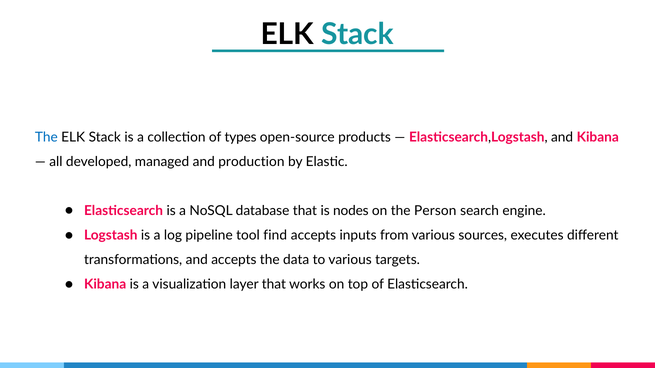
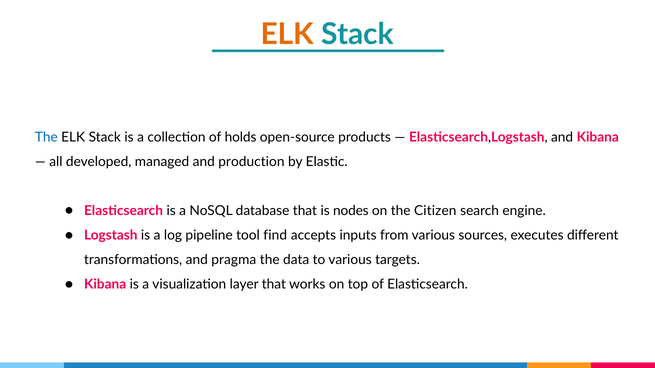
ELK at (287, 34) colour: black -> orange
types: types -> holds
Person: Person -> Citizen
and accepts: accepts -> pragma
